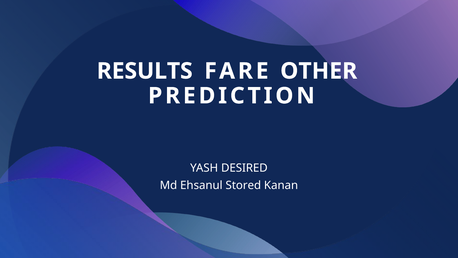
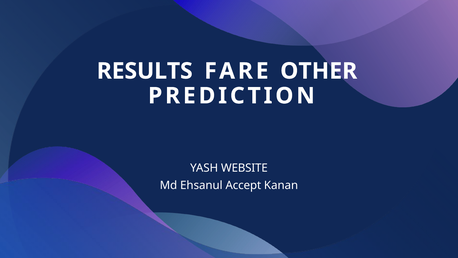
DESIRED: DESIRED -> WEBSITE
Stored: Stored -> Accept
